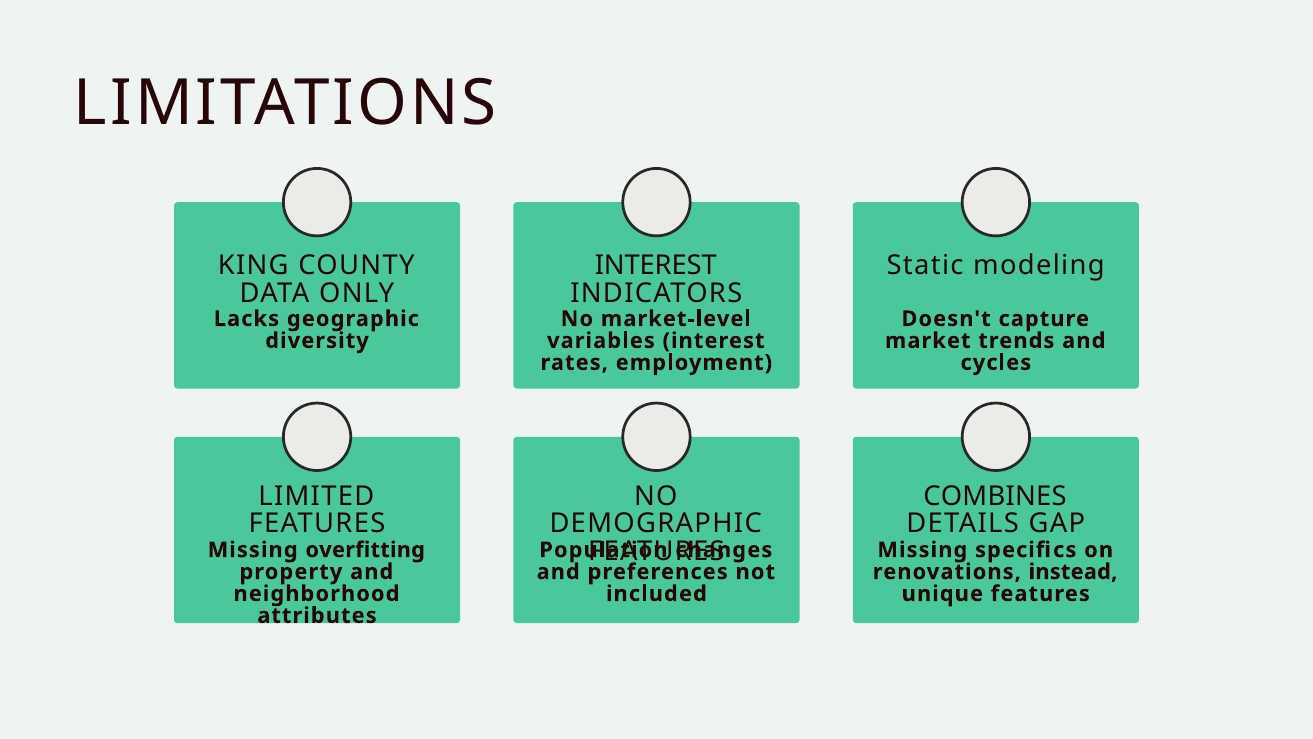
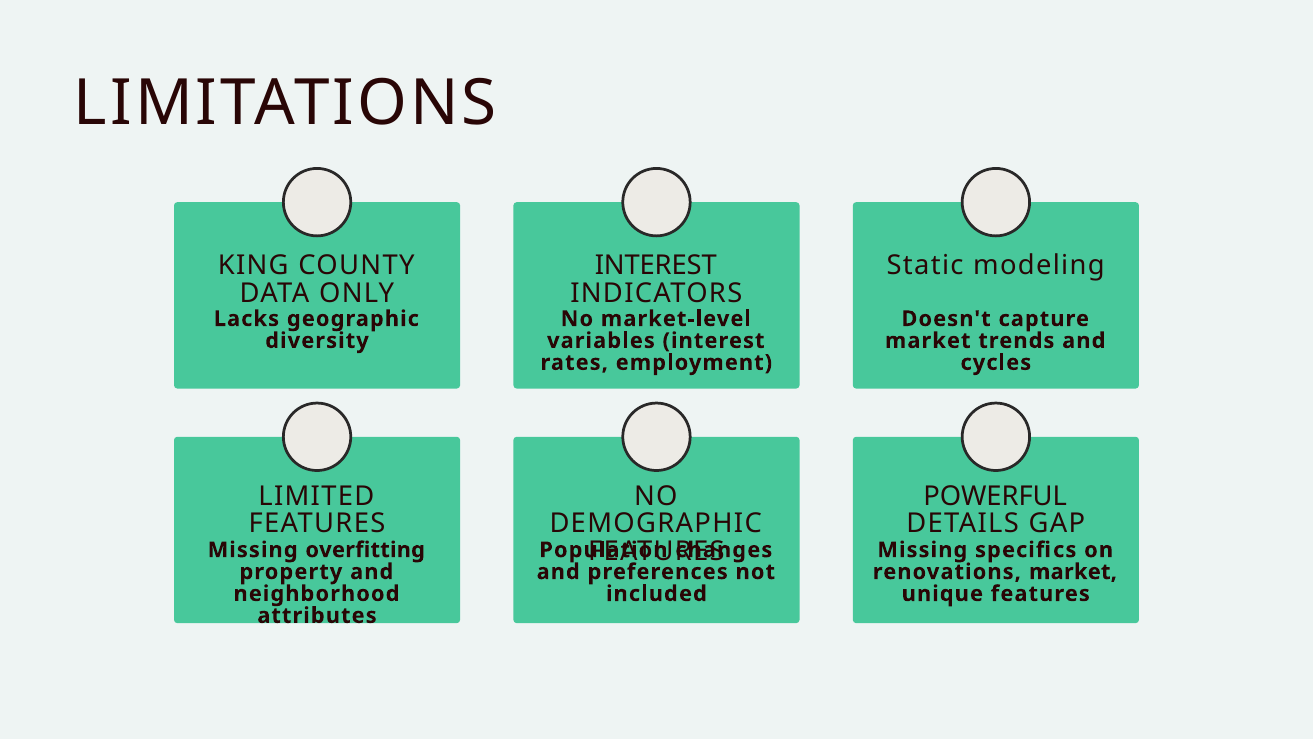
COMBINES: COMBINES -> POWERFUL
renovations instead: instead -> market
